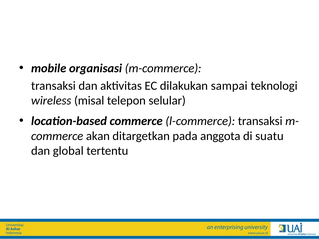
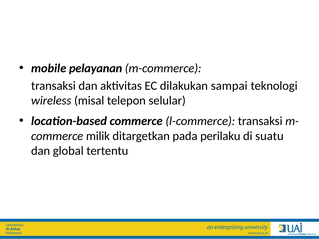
organisasi: organisasi -> pelayanan
akan: akan -> milik
anggota: anggota -> perilaku
